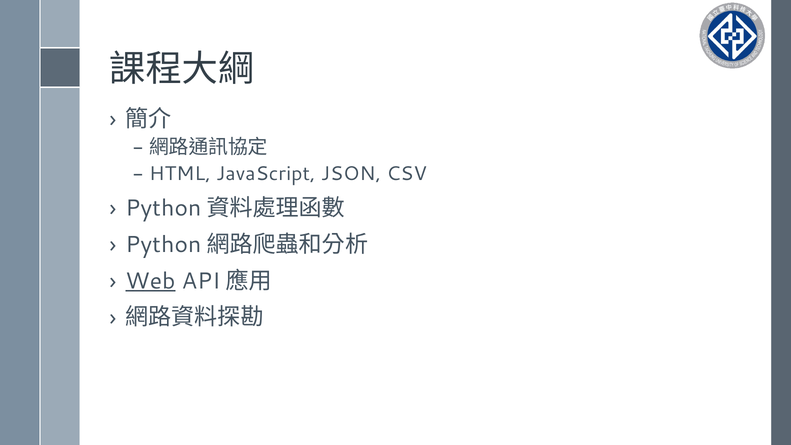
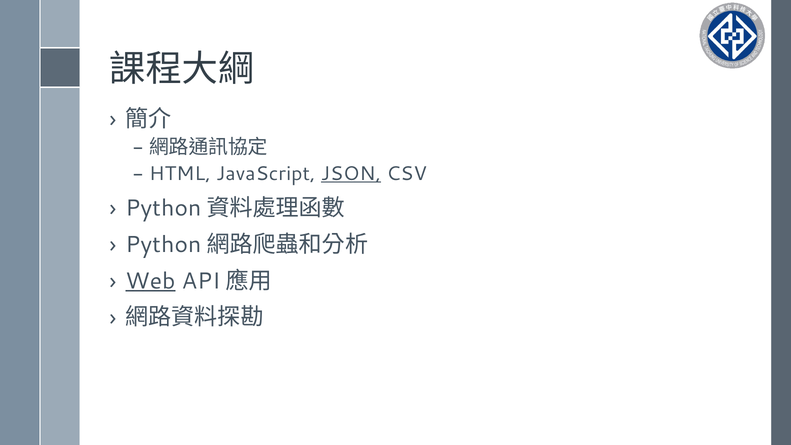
JSON underline: none -> present
